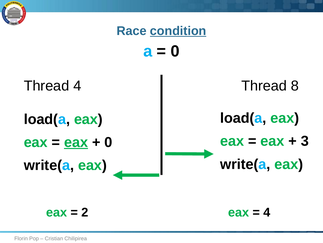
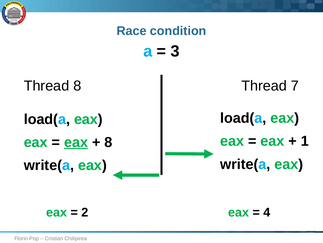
condition underline: present -> none
0 at (175, 51): 0 -> 3
Thread 4: 4 -> 8
8: 8 -> 7
3: 3 -> 1
0 at (108, 142): 0 -> 8
